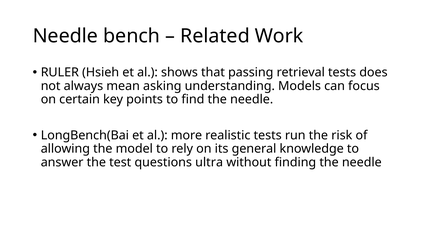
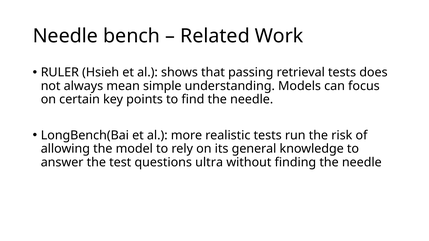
asking: asking -> simple
